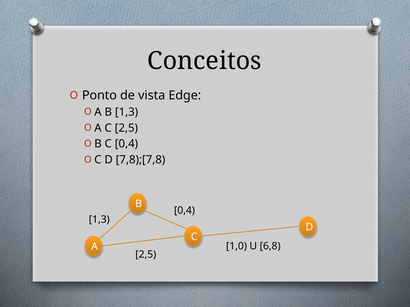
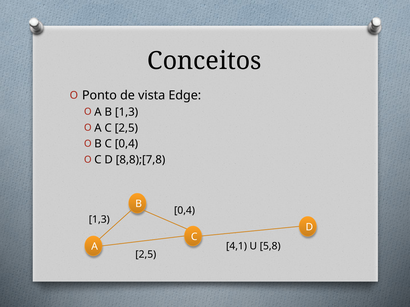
7,8);[7,8: 7,8);[7,8 -> 8,8);[7,8
1,0: 1,0 -> 4,1
6,8: 6,8 -> 5,8
